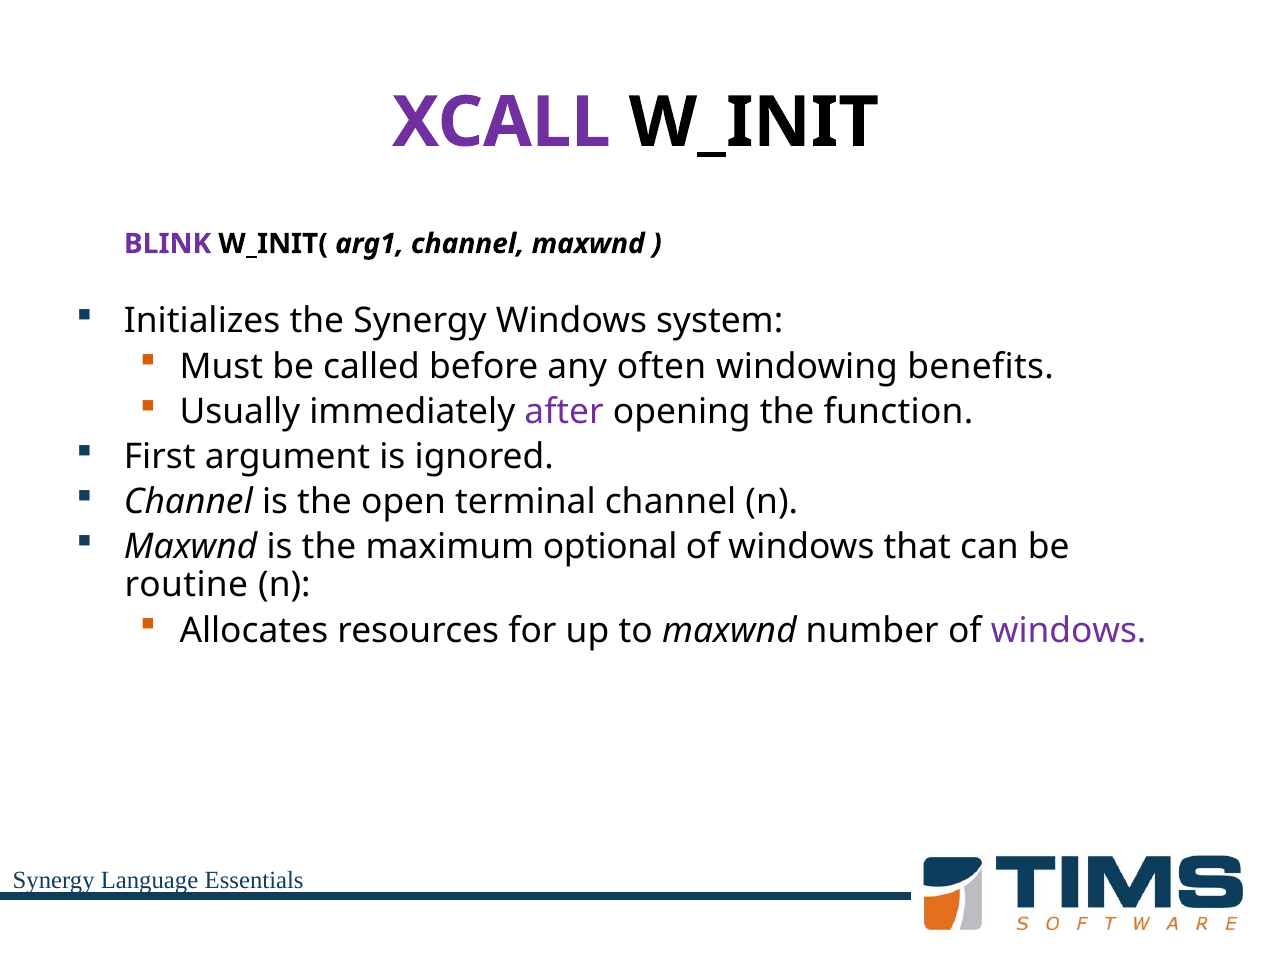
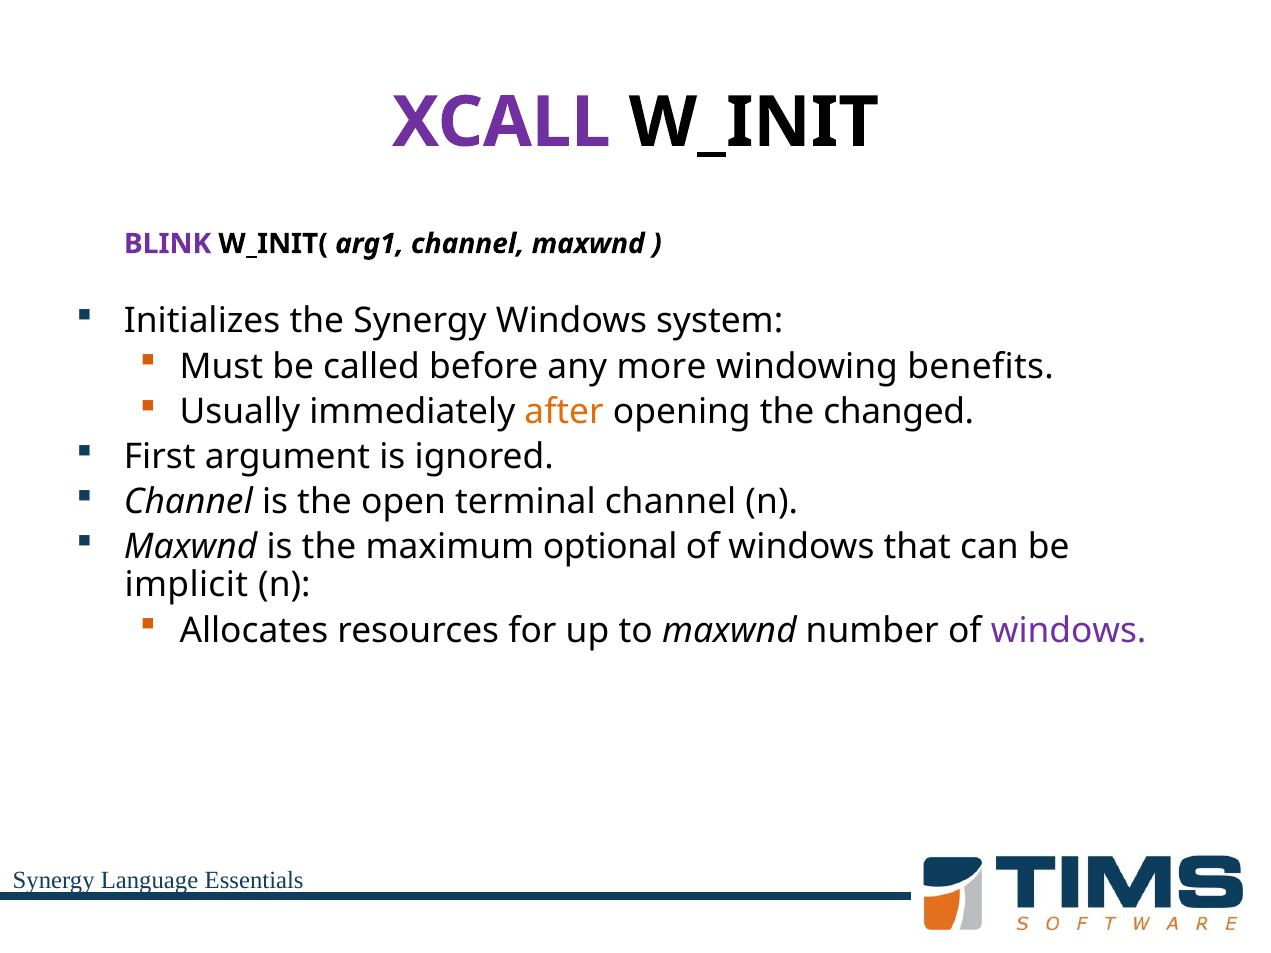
often: often -> more
after colour: purple -> orange
function: function -> changed
routine: routine -> implicit
